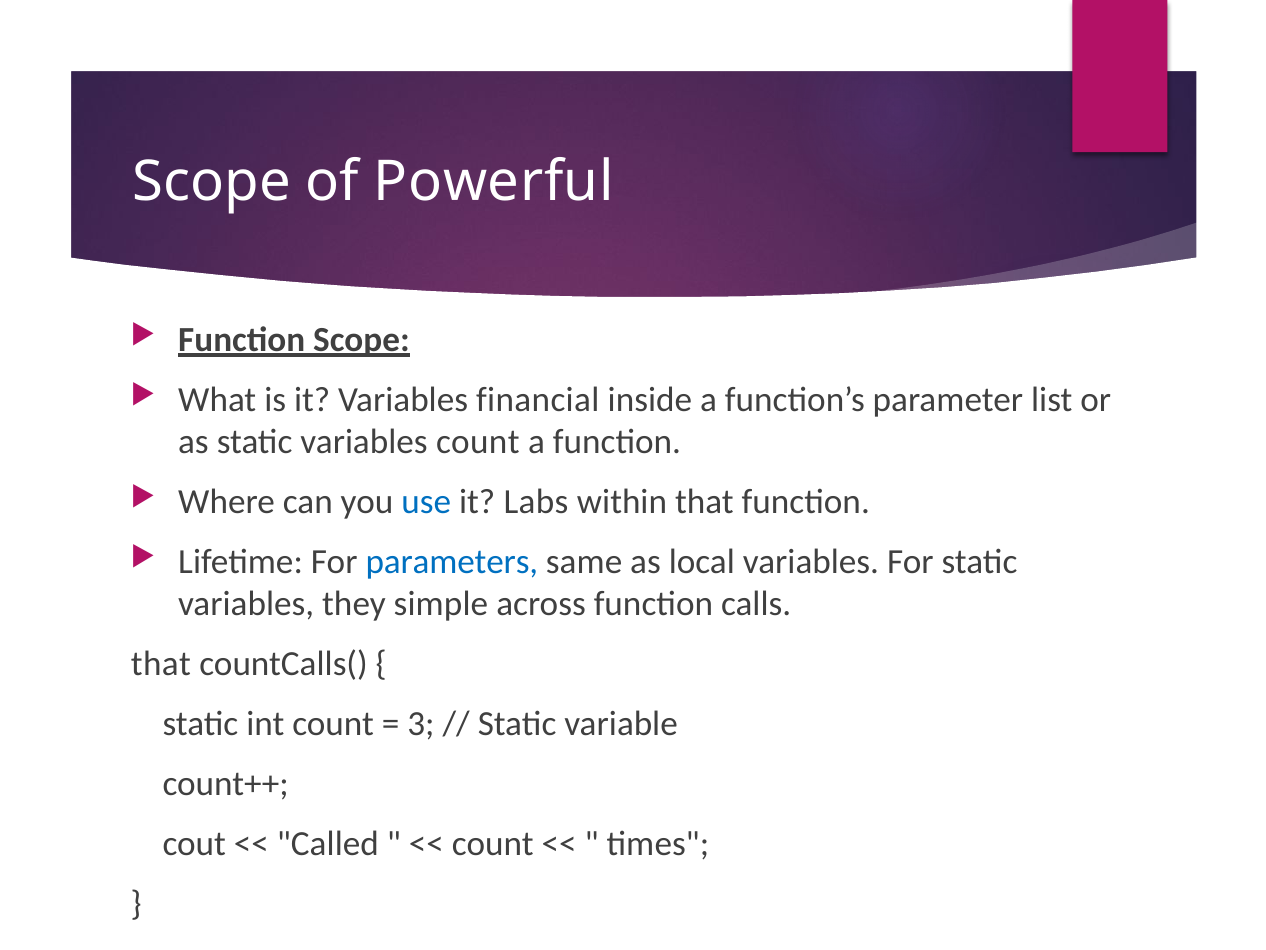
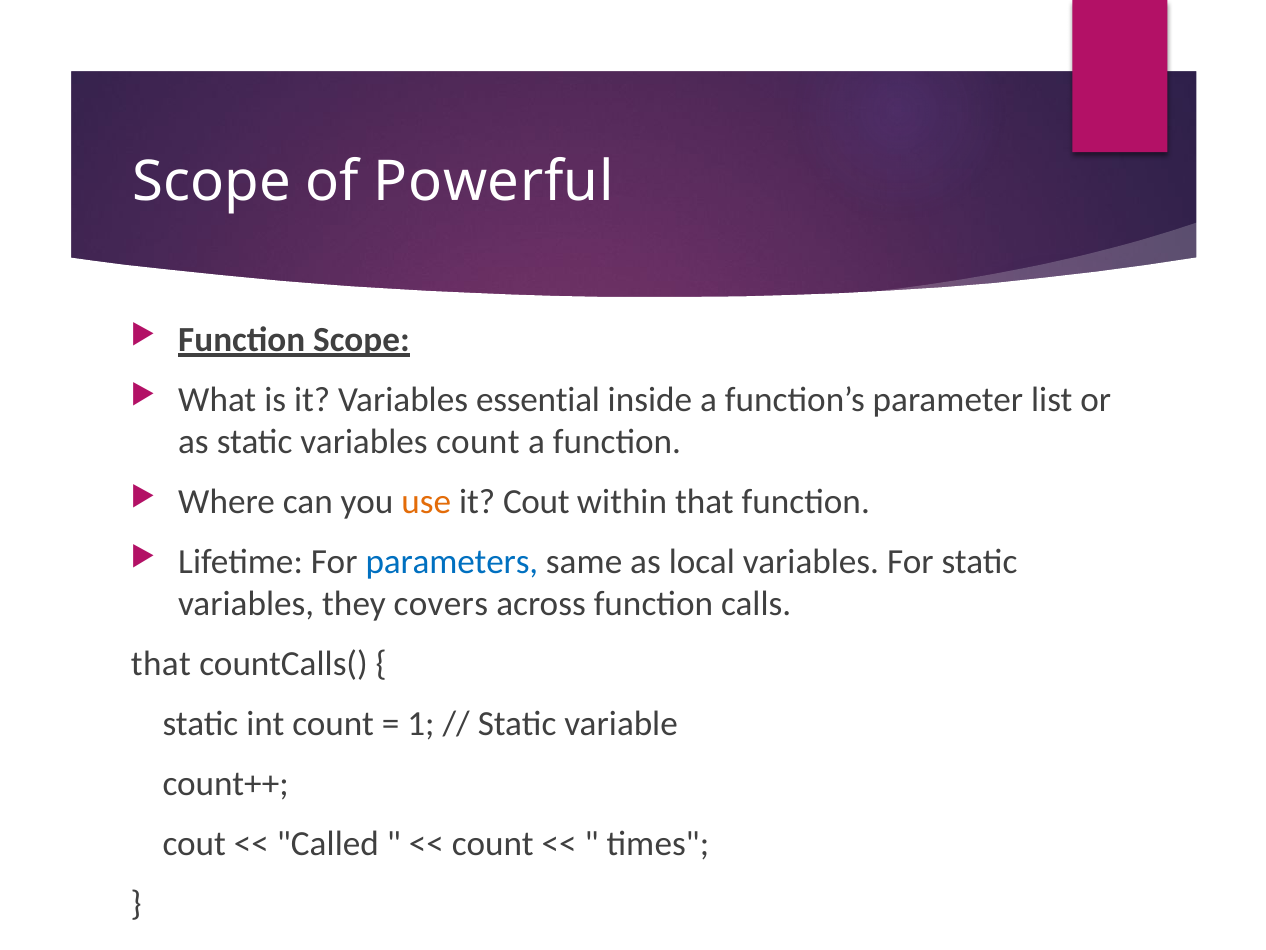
financial: financial -> essential
use colour: blue -> orange
it Labs: Labs -> Cout
simple: simple -> covers
3: 3 -> 1
